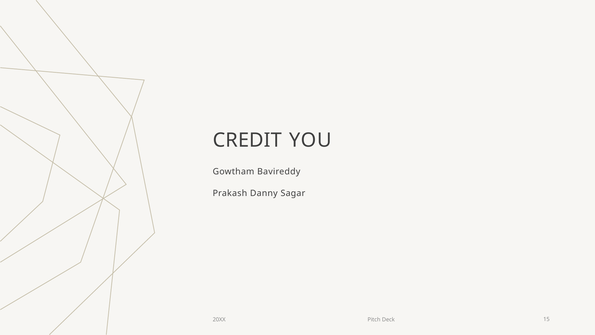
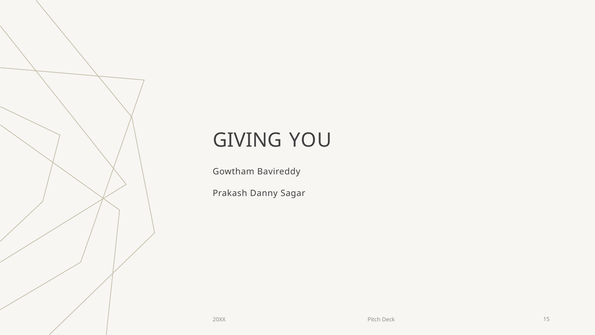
CREDIT: CREDIT -> GIVING
